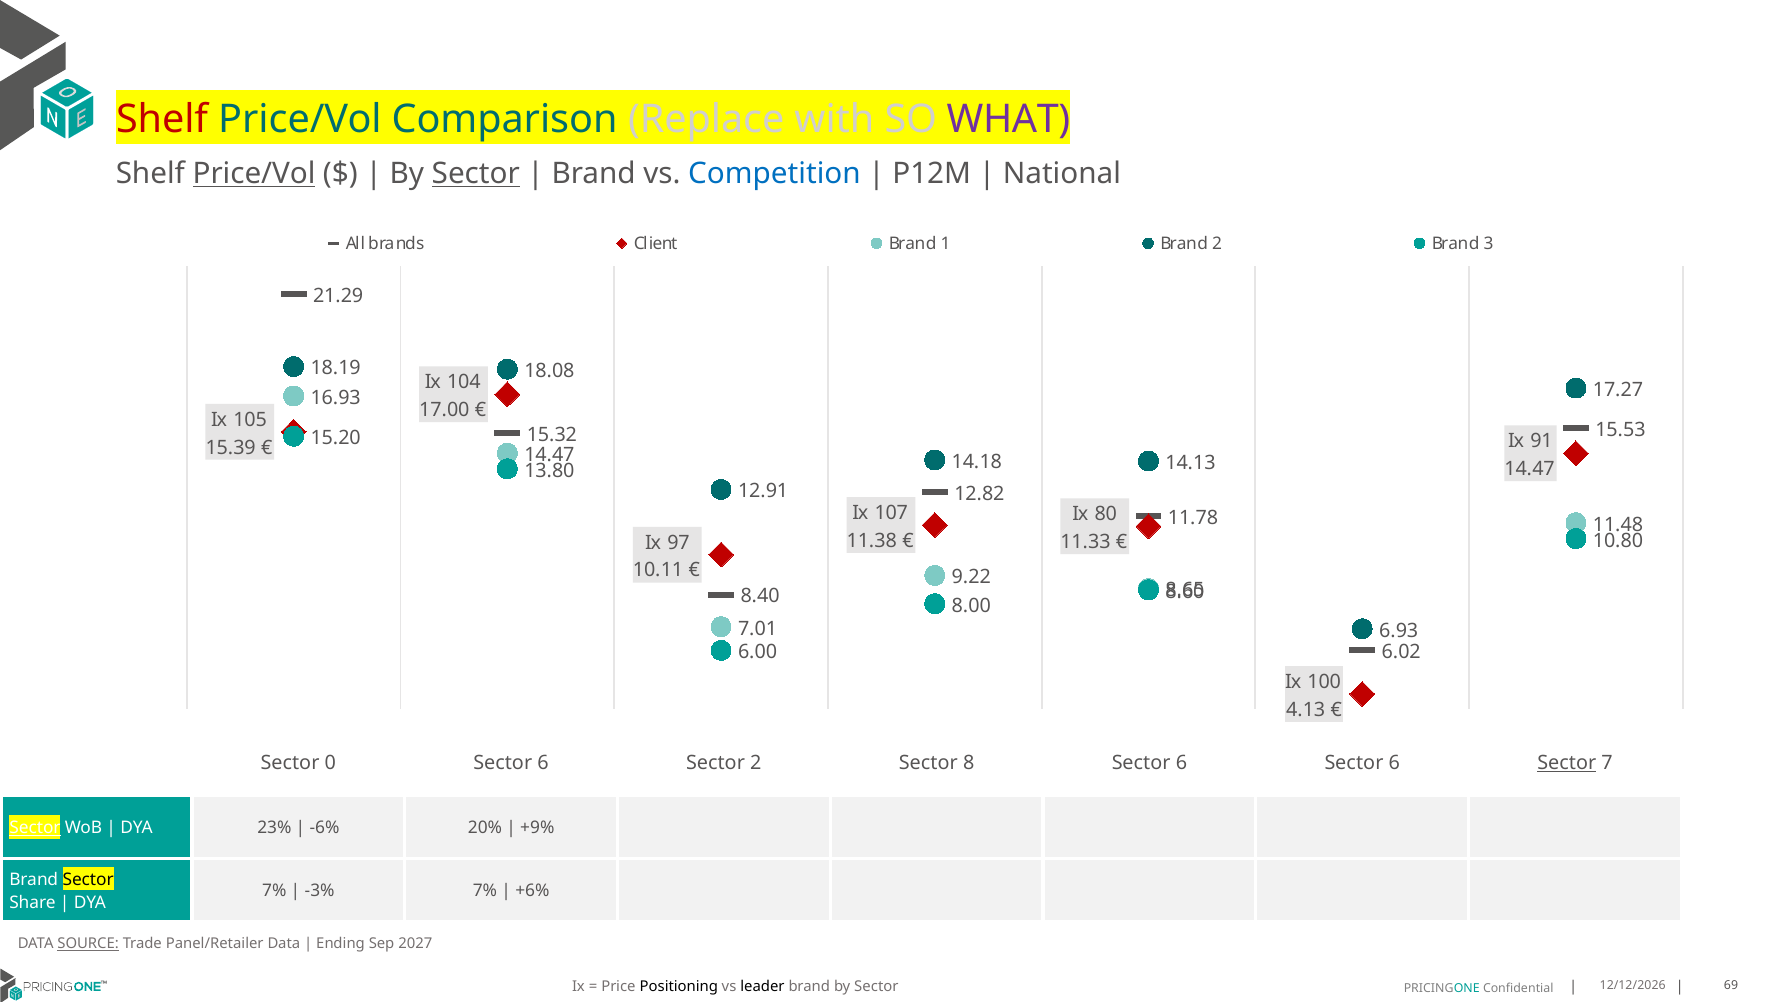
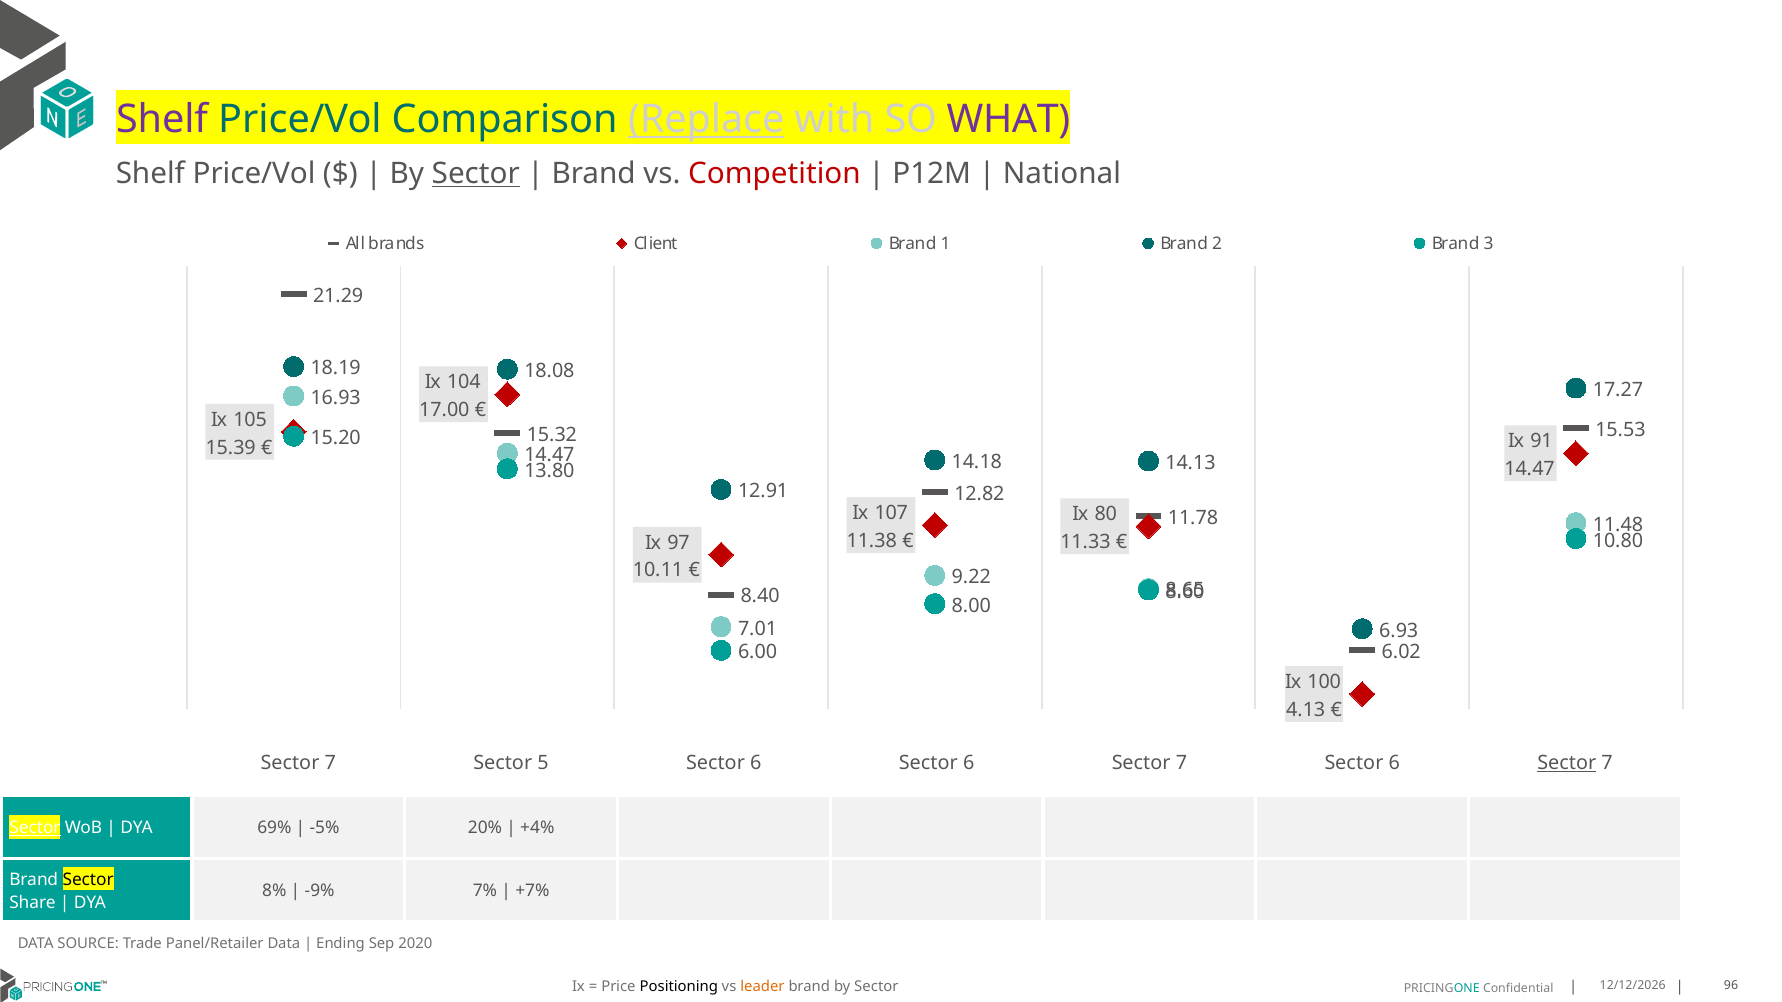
Shelf at (162, 120) colour: red -> purple
Replace underline: none -> present
Price/Vol at (254, 174) underline: present -> none
Competition colour: blue -> red
0 at (330, 763): 0 -> 7
6 at (543, 763): 6 -> 5
2 at (756, 763): 2 -> 6
8 at (969, 763): 8 -> 6
6 at (1181, 763): 6 -> 7
23%: 23% -> 69%
-6%: -6% -> -5%
+9%: +9% -> +4%
7% at (274, 892): 7% -> 8%
-3%: -3% -> -9%
+6%: +6% -> +7%
SOURCE underline: present -> none
2027: 2027 -> 2020
leader colour: black -> orange
69: 69 -> 96
